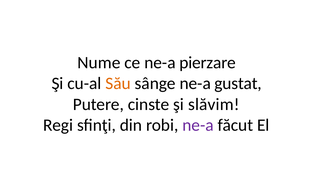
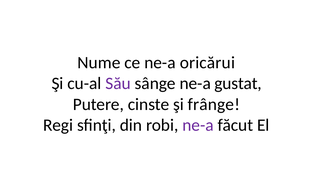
pierzare: pierzare -> oricărui
Său colour: orange -> purple
slăvim: slăvim -> frânge
